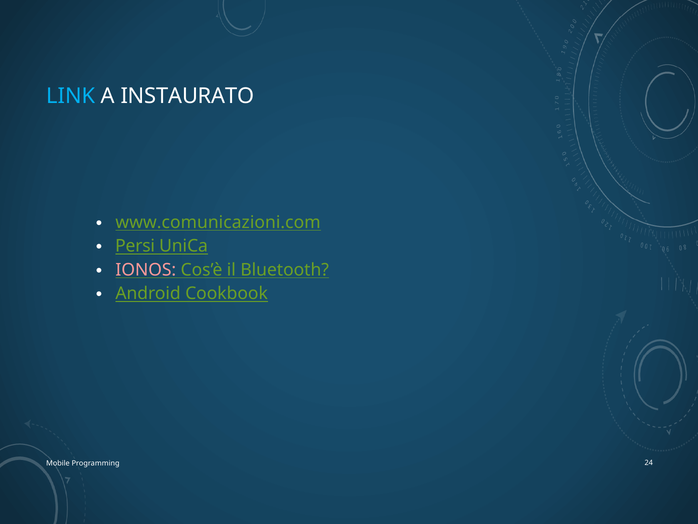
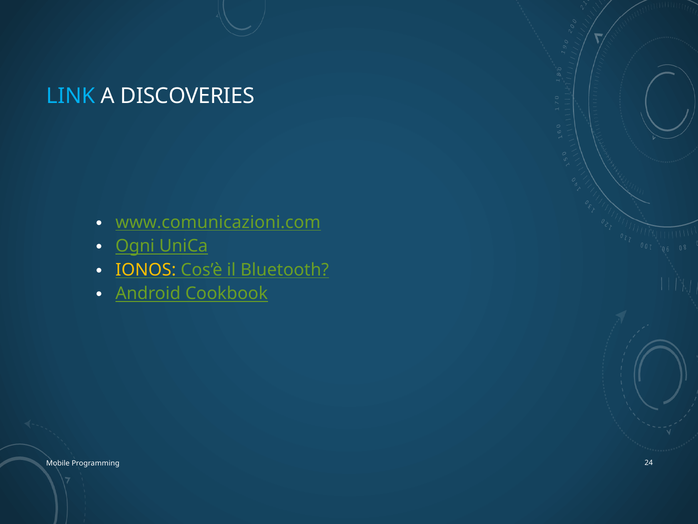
INSTAURATO: INSTAURATO -> DISCOVERIES
Persi: Persi -> Ogni
IONOS colour: pink -> yellow
